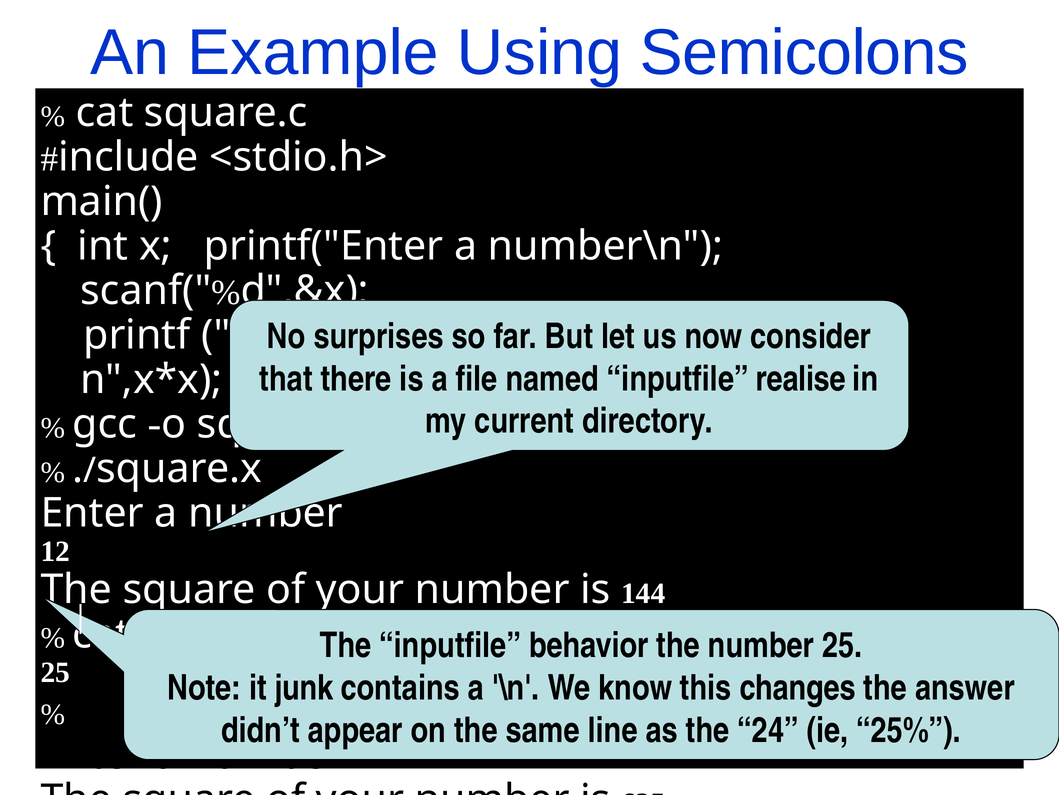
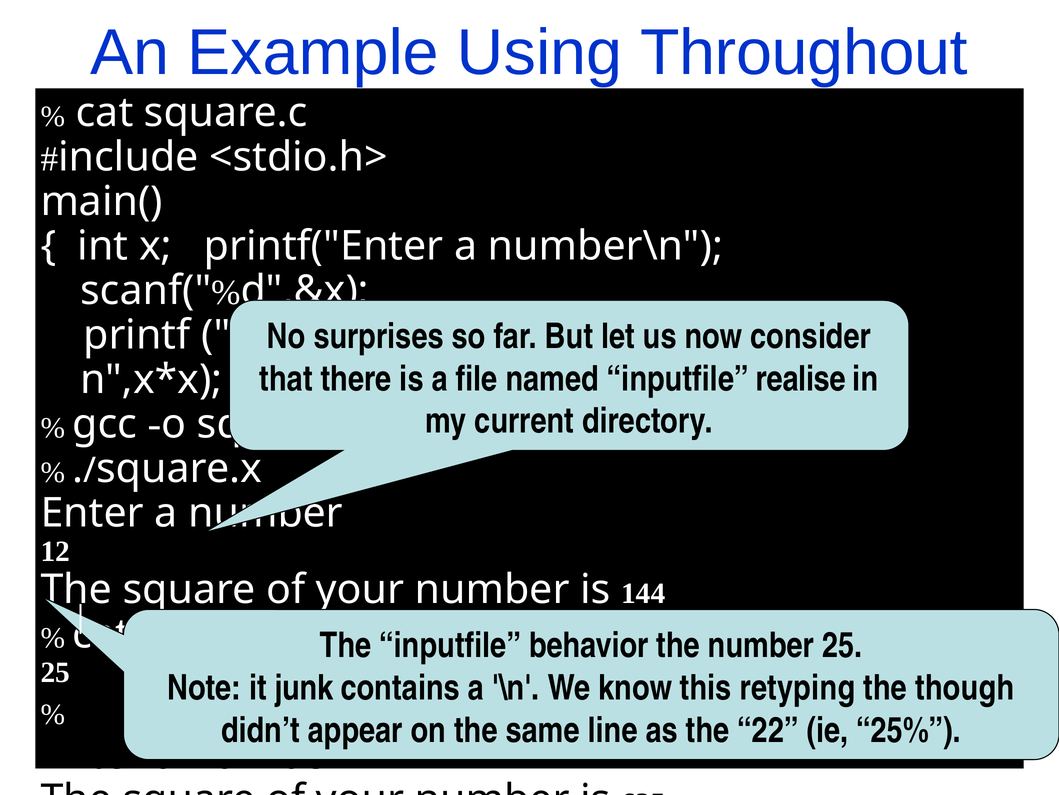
Semicolons: Semicolons -> Throughout
changes: changes -> retyping
answer: answer -> though
24: 24 -> 22
